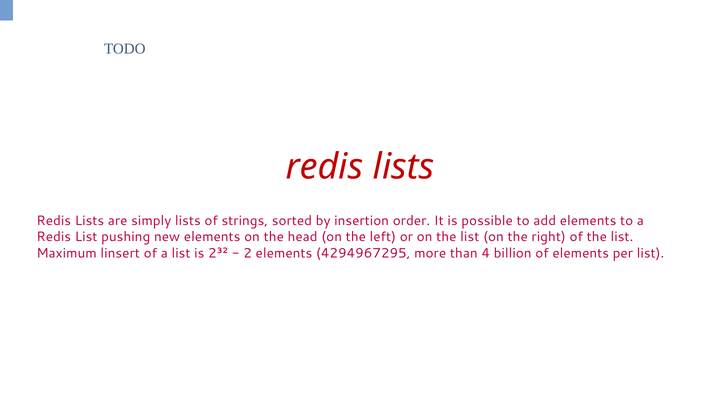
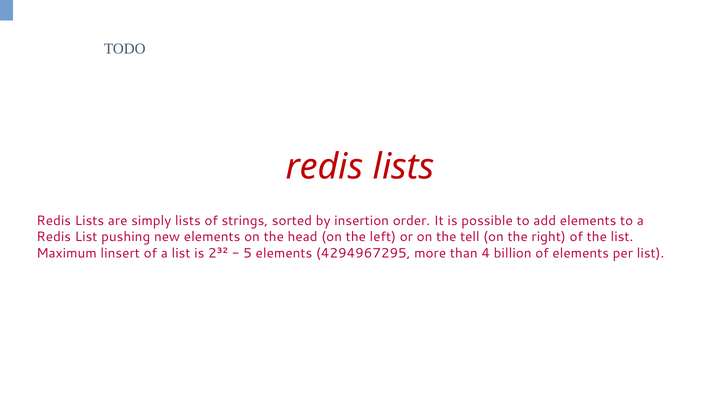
on the list: list -> tell
2: 2 -> 5
